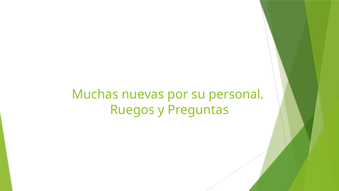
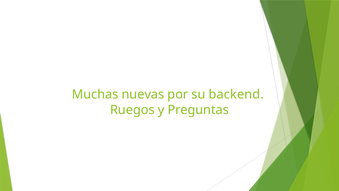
personal: personal -> backend
